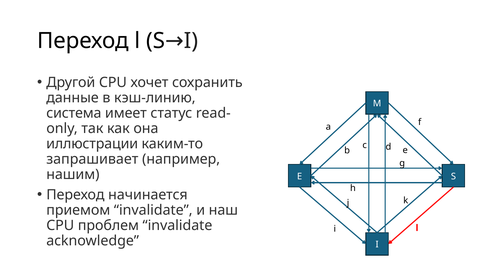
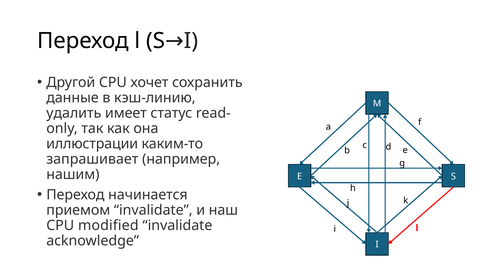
система: система -> удалить
проблем: проблем -> modified
